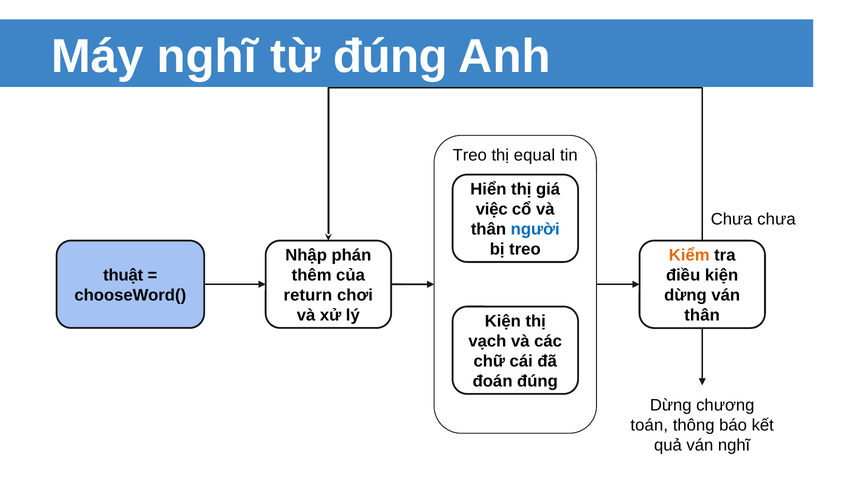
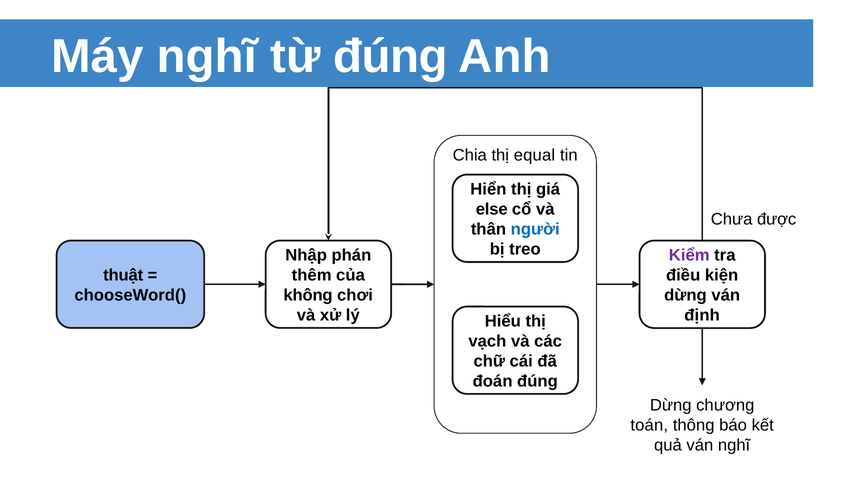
Treo at (470, 155): Treo -> Chia
việc: việc -> else
Chưa chưa: chưa -> được
Kiểm colour: orange -> purple
return: return -> không
thân at (702, 315): thân -> định
Kiện at (503, 321): Kiện -> Hiểu
